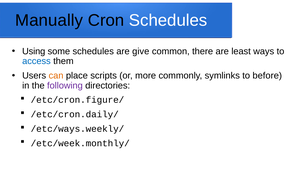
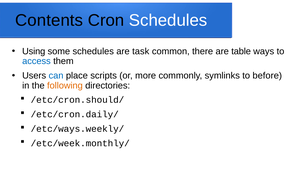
Manually: Manually -> Contents
give: give -> task
least: least -> table
can colour: orange -> blue
following colour: purple -> orange
/etc/cron.figure/: /etc/cron.figure/ -> /etc/cron.should/
